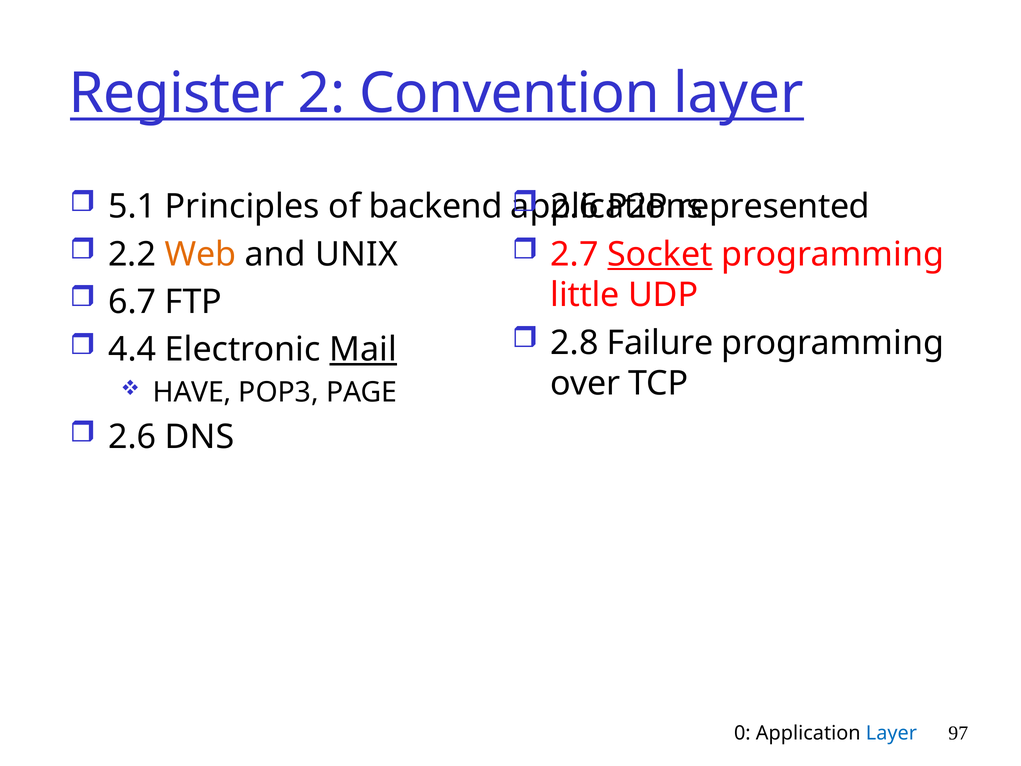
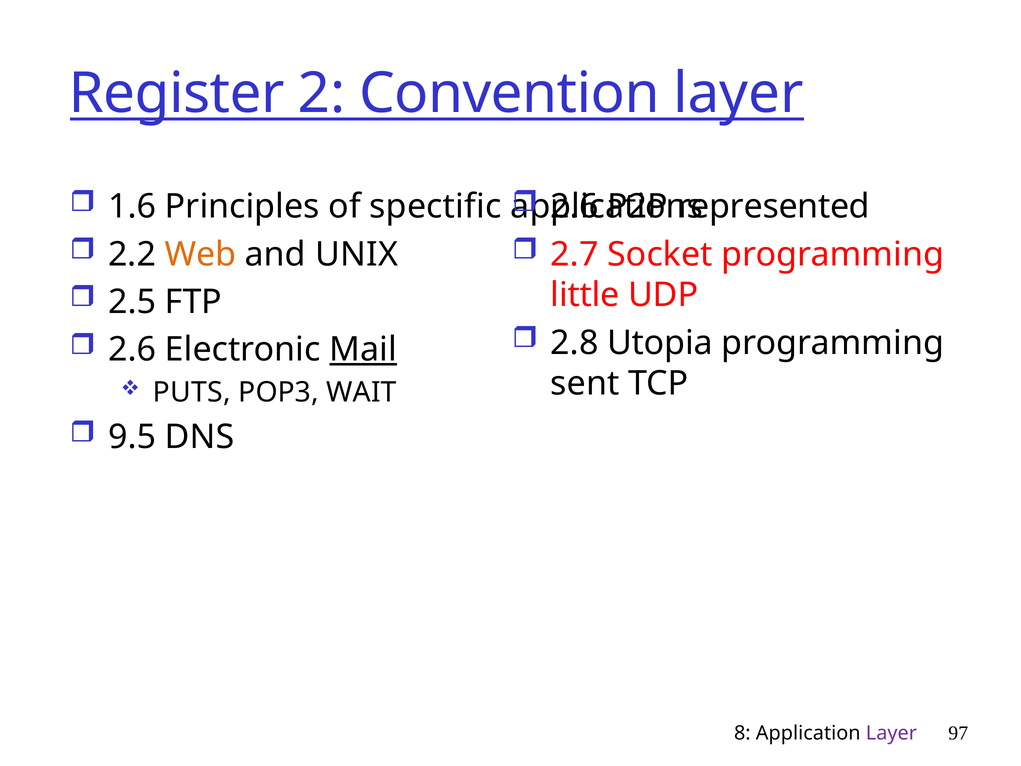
5.1: 5.1 -> 1.6
backend: backend -> spectific
Socket underline: present -> none
6.7: 6.7 -> 2.5
Failure: Failure -> Utopia
4.4 at (132, 349): 4.4 -> 2.6
over: over -> sent
HAVE: HAVE -> PUTS
PAGE: PAGE -> WAIT
2.6 at (132, 437): 2.6 -> 9.5
0: 0 -> 8
Layer at (891, 733) colour: blue -> purple
